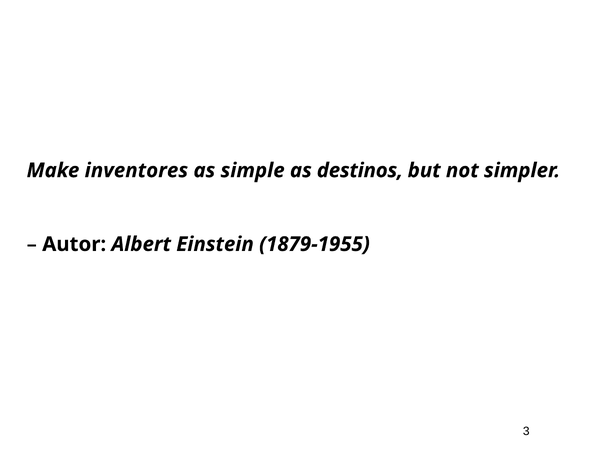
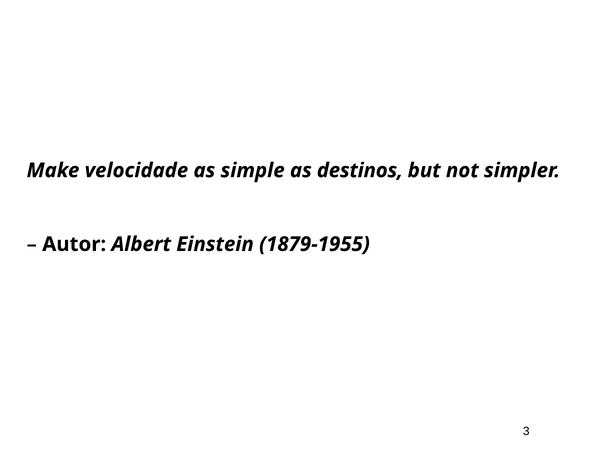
inventores: inventores -> velocidade
